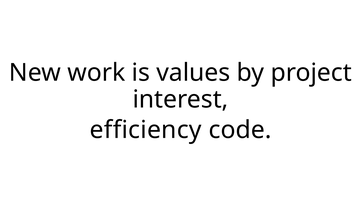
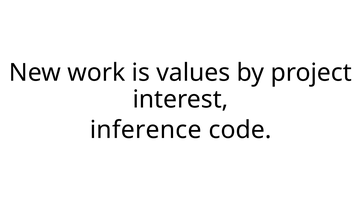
efficiency: efficiency -> inference
